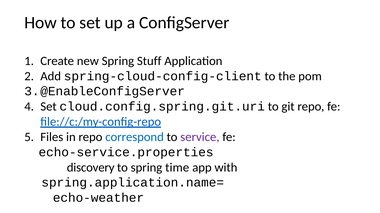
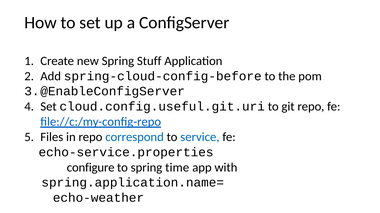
spring-cloud-config-client: spring-cloud-config-client -> spring-cloud-config-before
cloud.config.spring.git.uri: cloud.config.spring.git.uri -> cloud.config.useful.git.uri
service colour: purple -> blue
discovery: discovery -> configure
